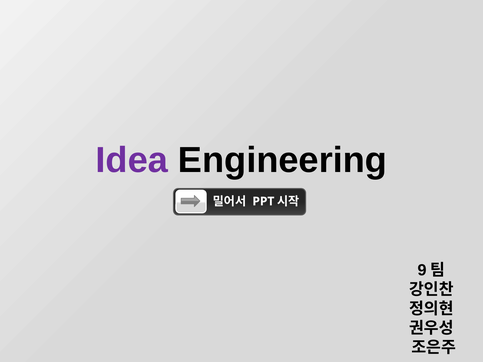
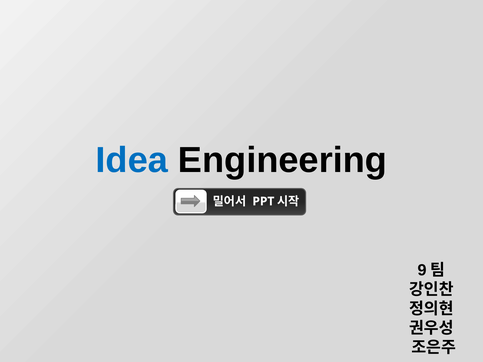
Idea colour: purple -> blue
